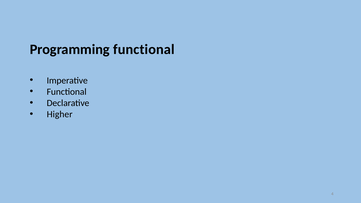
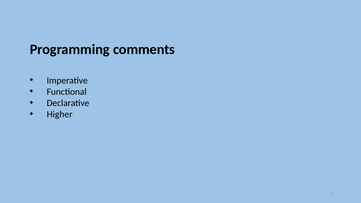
Programming functional: functional -> comments
